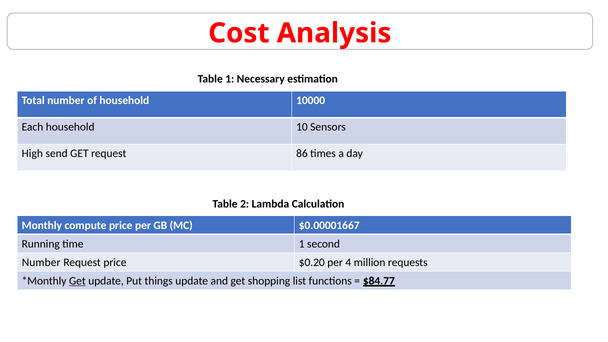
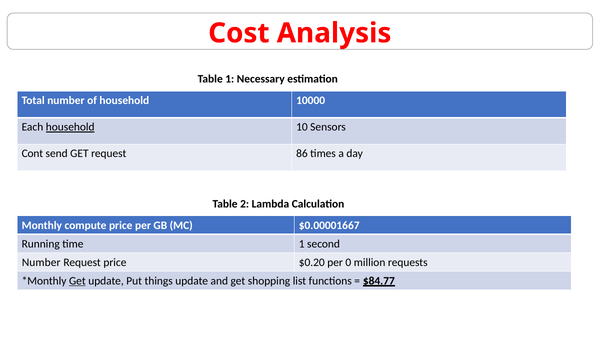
household at (70, 127) underline: none -> present
High: High -> Cont
4: 4 -> 0
